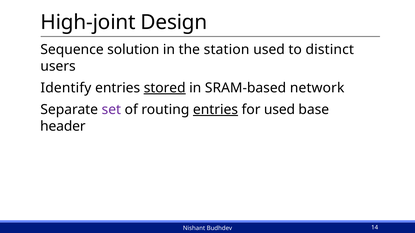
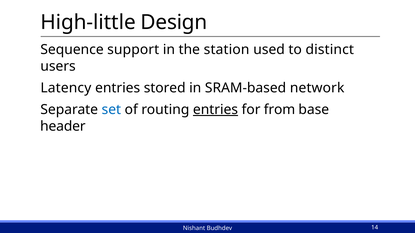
High-joint: High-joint -> High-little
solution: solution -> support
Identify: Identify -> Latency
stored underline: present -> none
set colour: purple -> blue
for used: used -> from
